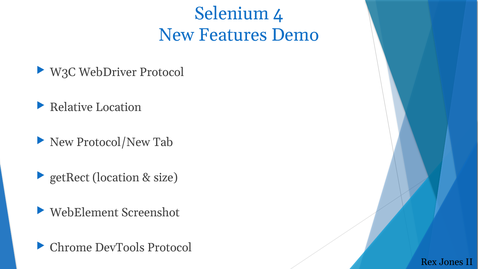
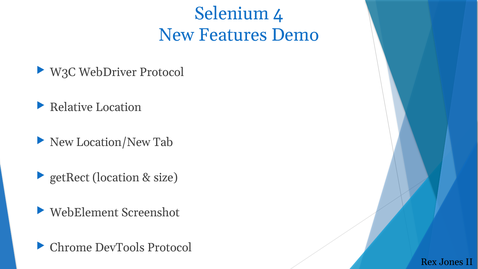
Protocol/New: Protocol/New -> Location/New
